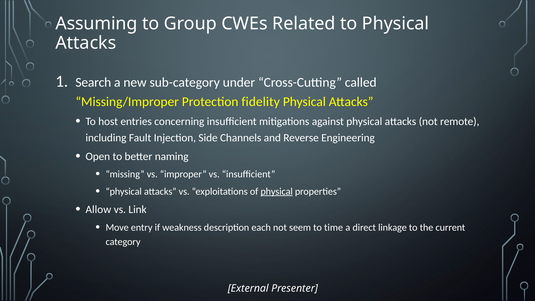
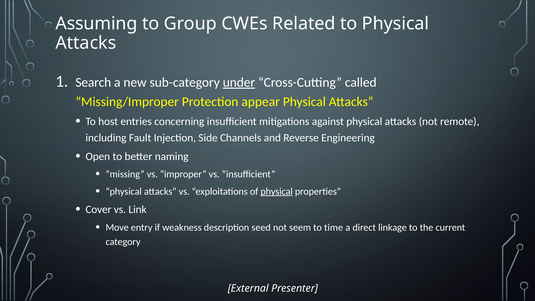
under underline: none -> present
fidelity: fidelity -> appear
Allow: Allow -> Cover
each: each -> seed
